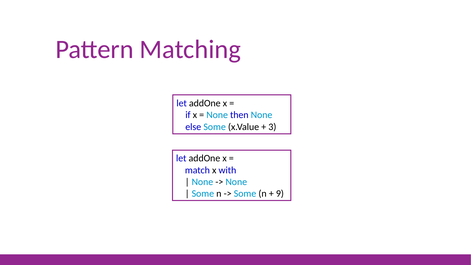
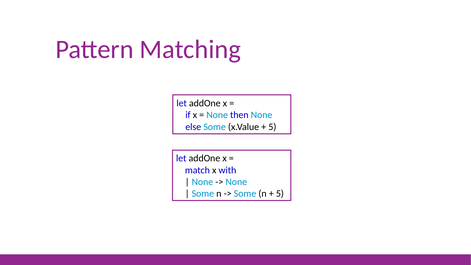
3 at (272, 127): 3 -> 5
9 at (280, 194): 9 -> 5
